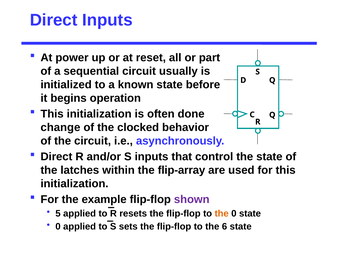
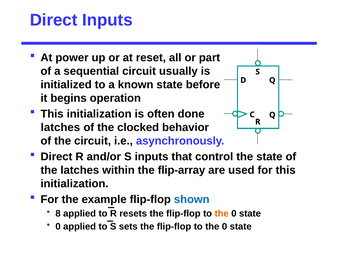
change at (60, 127): change -> latches
shown colour: purple -> blue
5: 5 -> 8
6 at (224, 226): 6 -> 0
